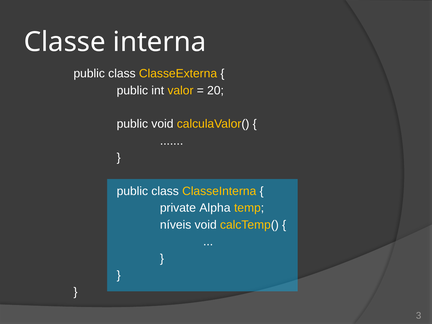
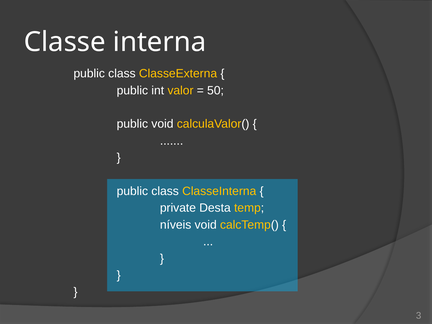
20: 20 -> 50
Alpha: Alpha -> Desta
